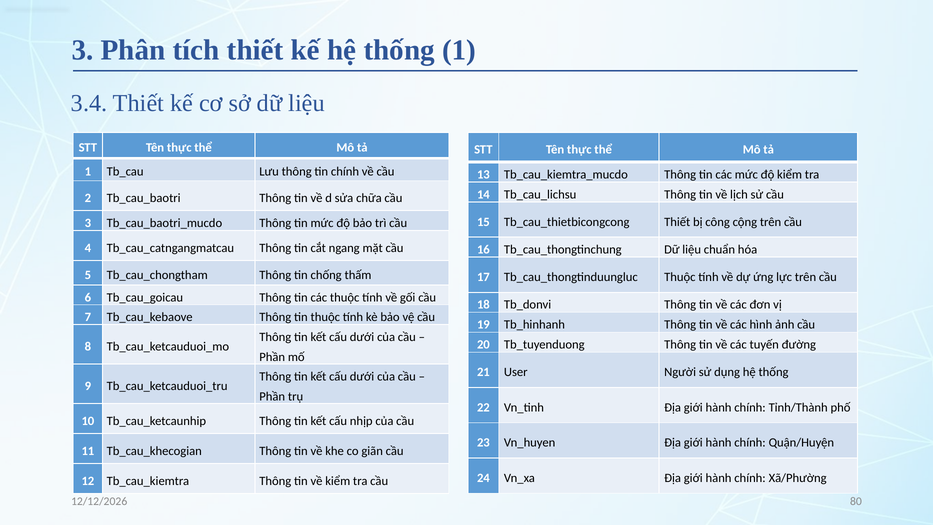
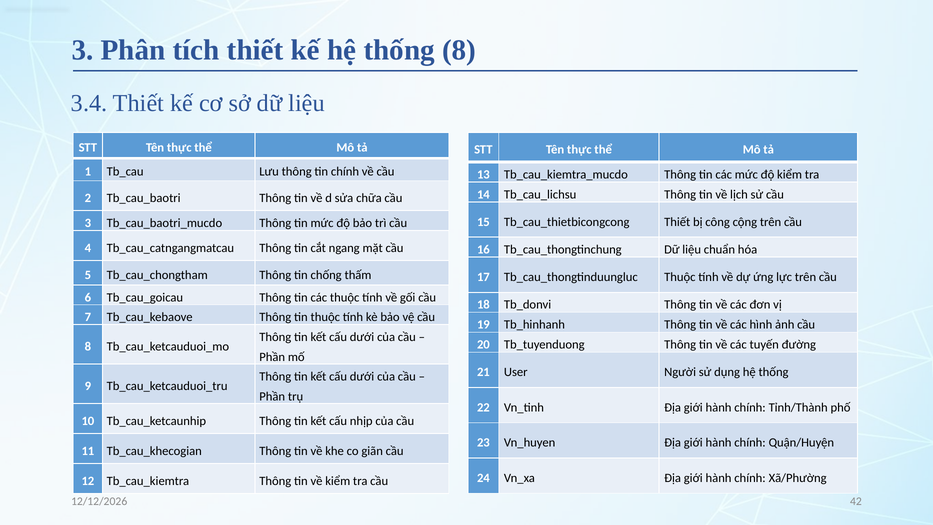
thống 1: 1 -> 8
80: 80 -> 42
